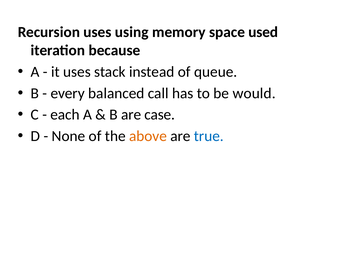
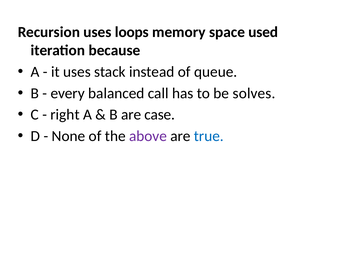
using: using -> loops
would: would -> solves
each: each -> right
above colour: orange -> purple
